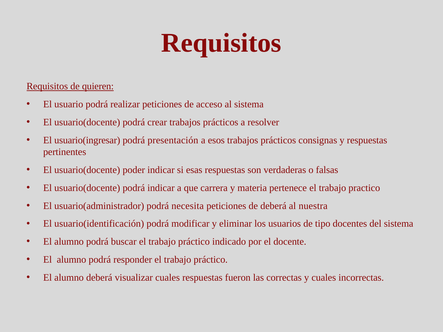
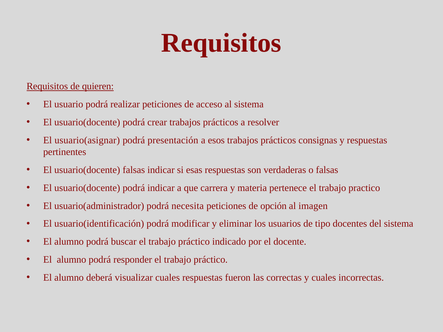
usuario(ingresar: usuario(ingresar -> usuario(asignar
usuario(docente poder: poder -> falsas
de deberá: deberá -> opción
nuestra: nuestra -> imagen
